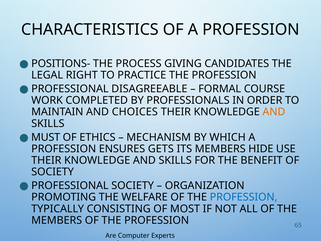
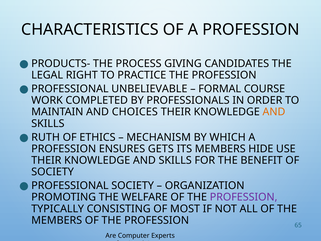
POSITIONS-: POSITIONS- -> PRODUCTS-
DISAGREEABLE: DISAGREEABLE -> UNBELIEVABLE
MUST: MUST -> RUTH
PROFESSION at (244, 197) colour: blue -> purple
